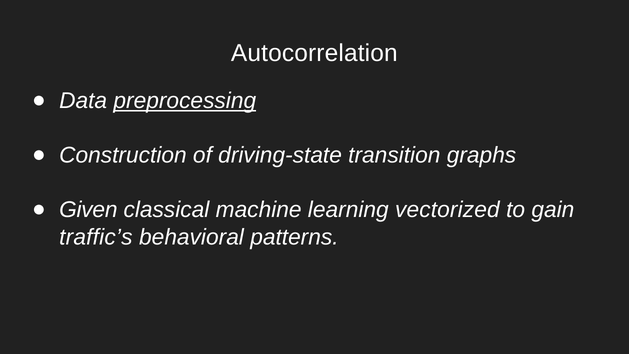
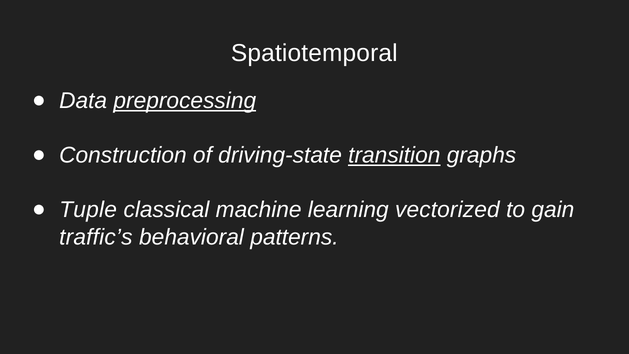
Autocorrelation: Autocorrelation -> Spatiotemporal
transition underline: none -> present
Given: Given -> Tuple
